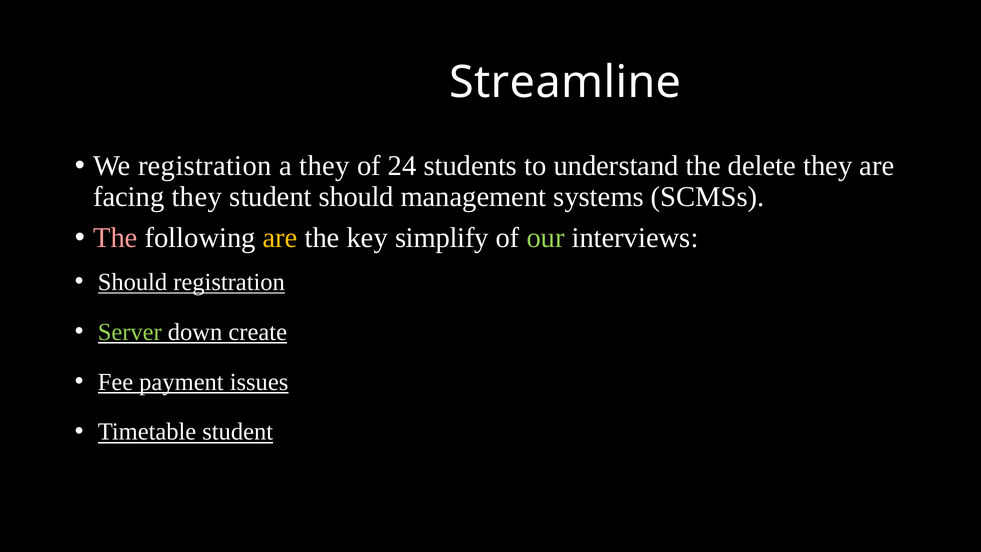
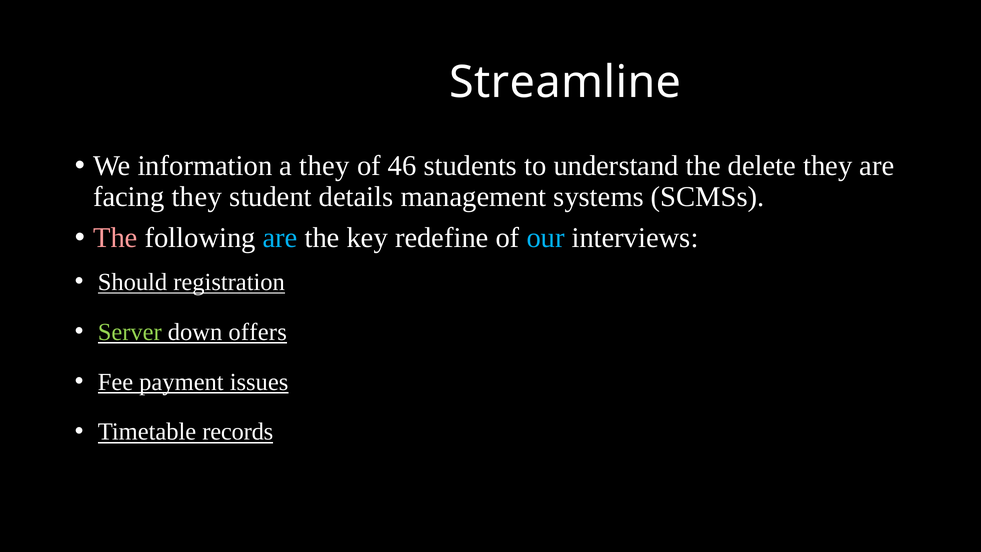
We registration: registration -> information
24: 24 -> 46
student should: should -> details
are at (280, 238) colour: yellow -> light blue
simplify: simplify -> redefine
our colour: light green -> light blue
create: create -> offers
Timetable student: student -> records
